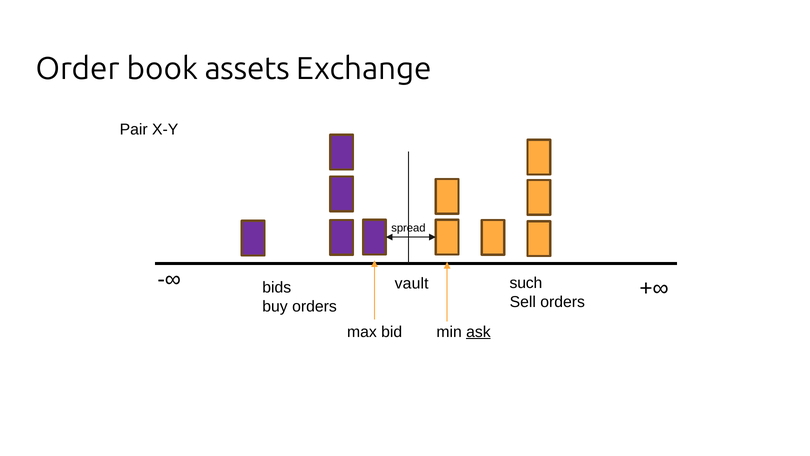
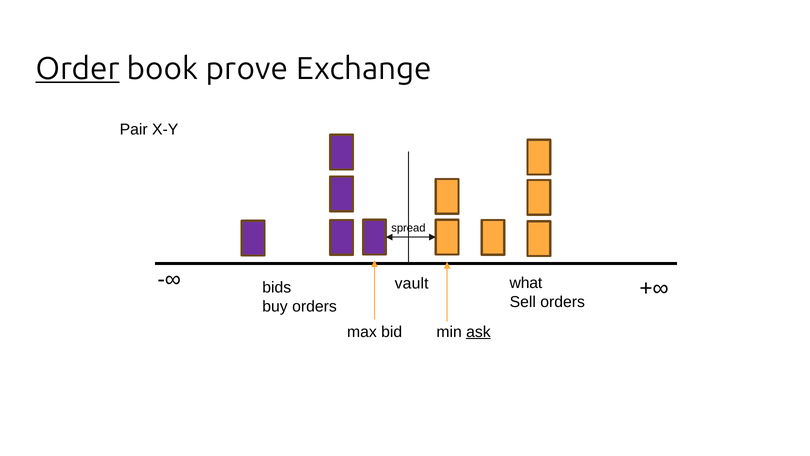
Order underline: none -> present
assets: assets -> prove
such: such -> what
